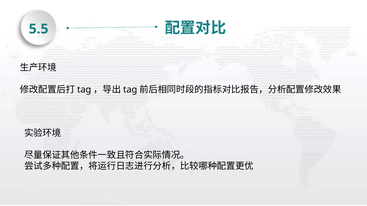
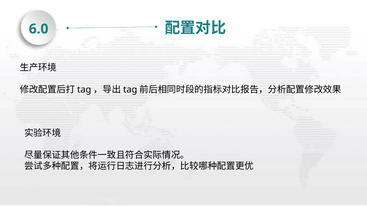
5.5: 5.5 -> 6.0
